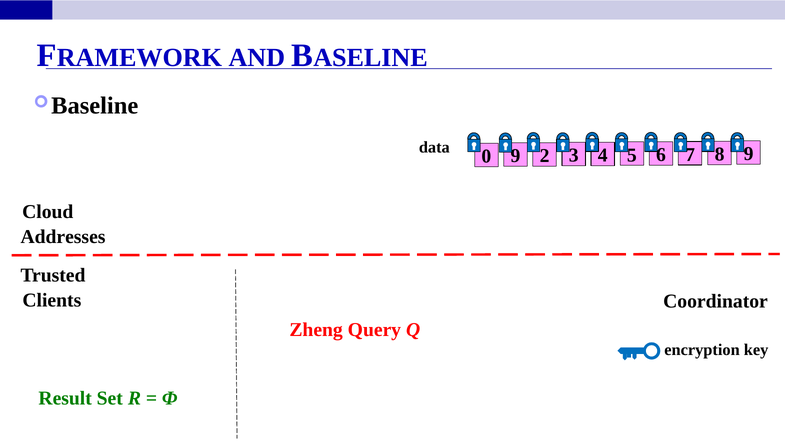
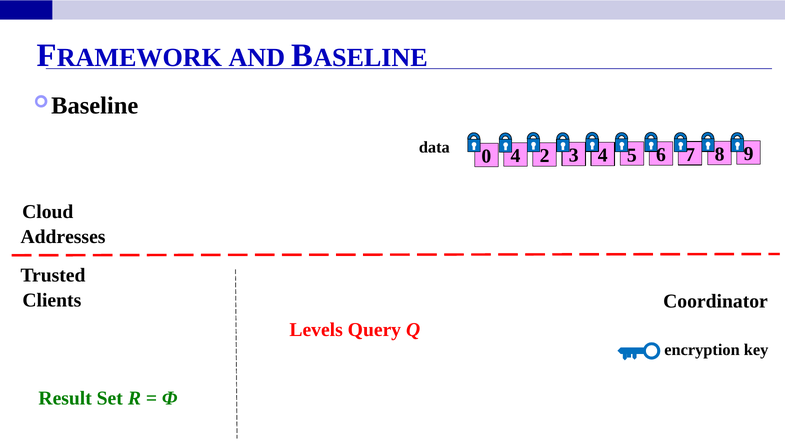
0 9: 9 -> 4
Zheng: Zheng -> Levels
